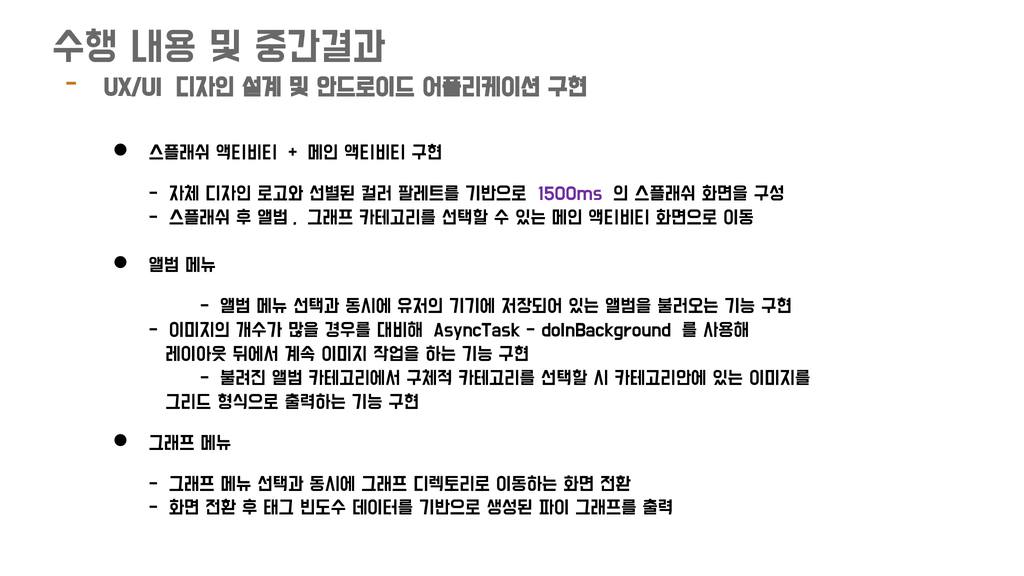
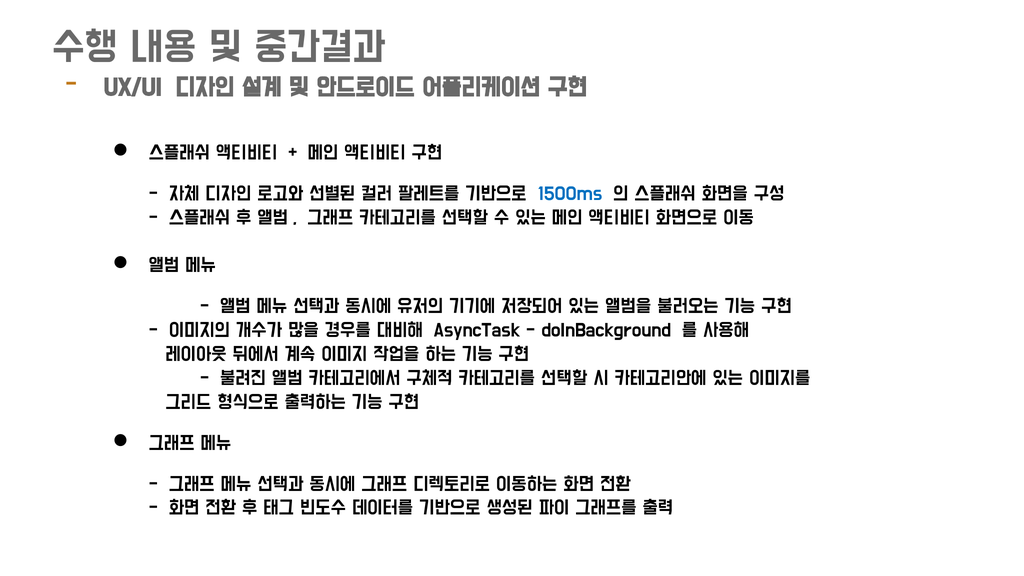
1500ms colour: purple -> blue
